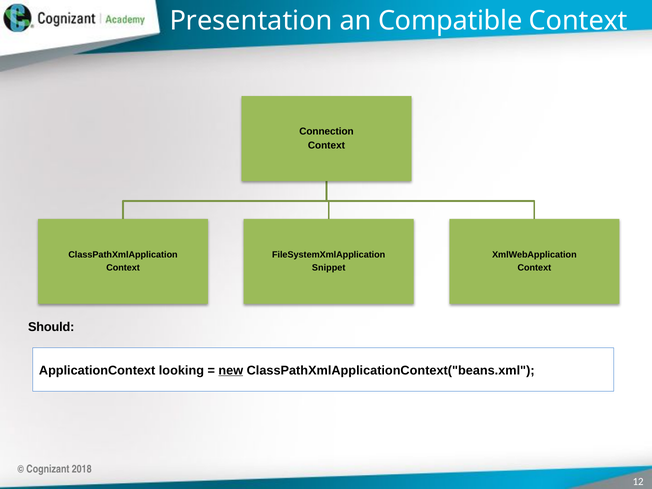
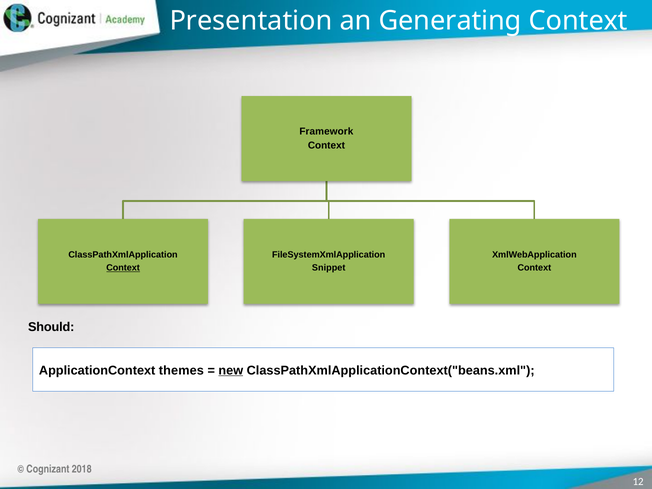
Compatible: Compatible -> Generating
Connection: Connection -> Framework
Context at (123, 268) underline: none -> present
looking: looking -> themes
